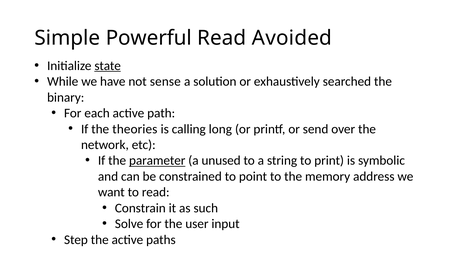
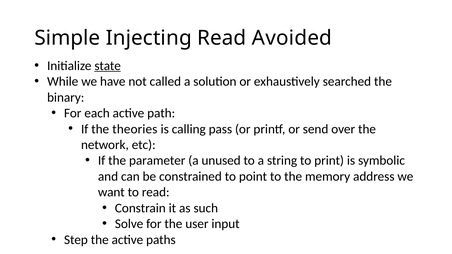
Powerful: Powerful -> Injecting
sense: sense -> called
long: long -> pass
parameter underline: present -> none
